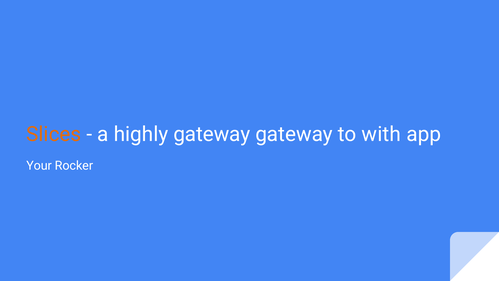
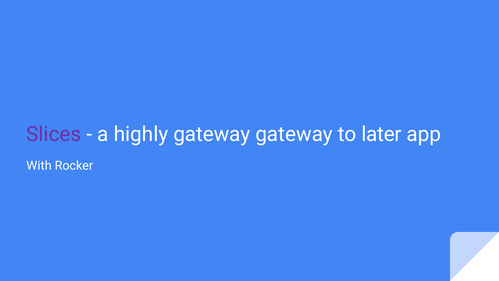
Slices colour: orange -> purple
with: with -> later
Your: Your -> With
